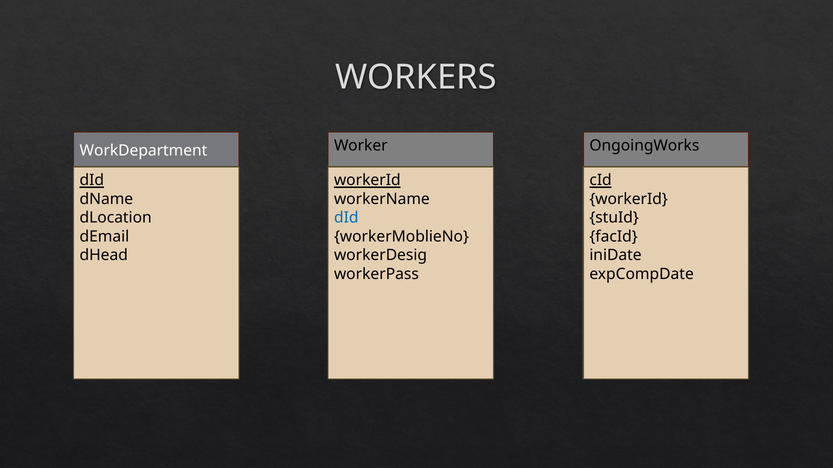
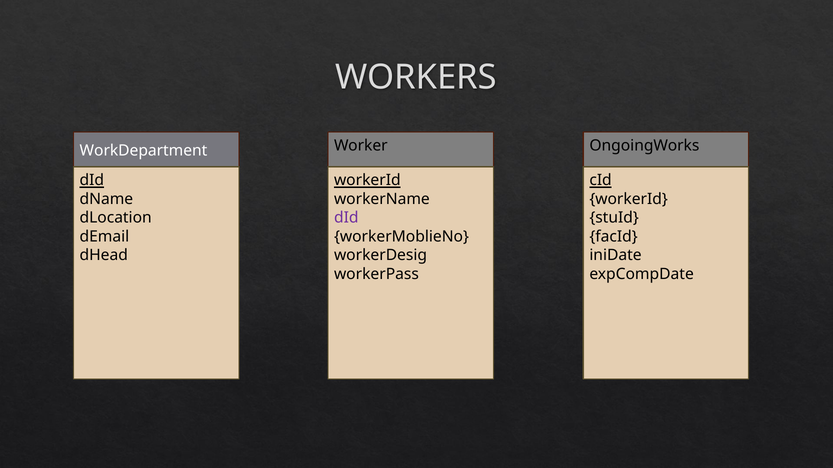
dId at (346, 218) colour: blue -> purple
